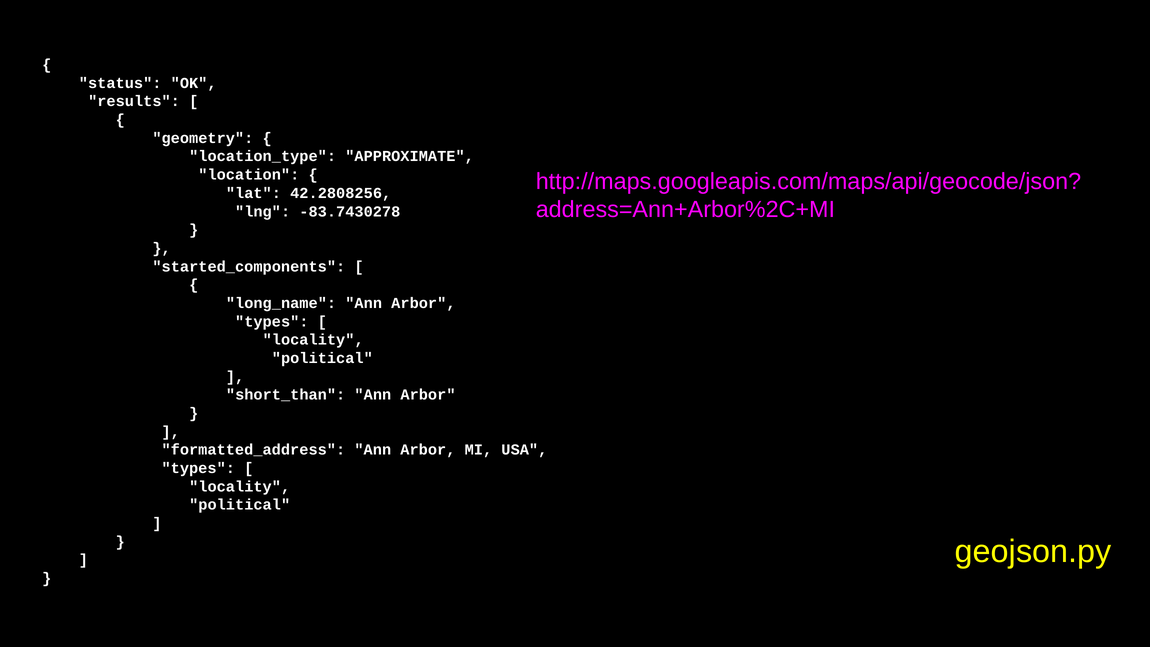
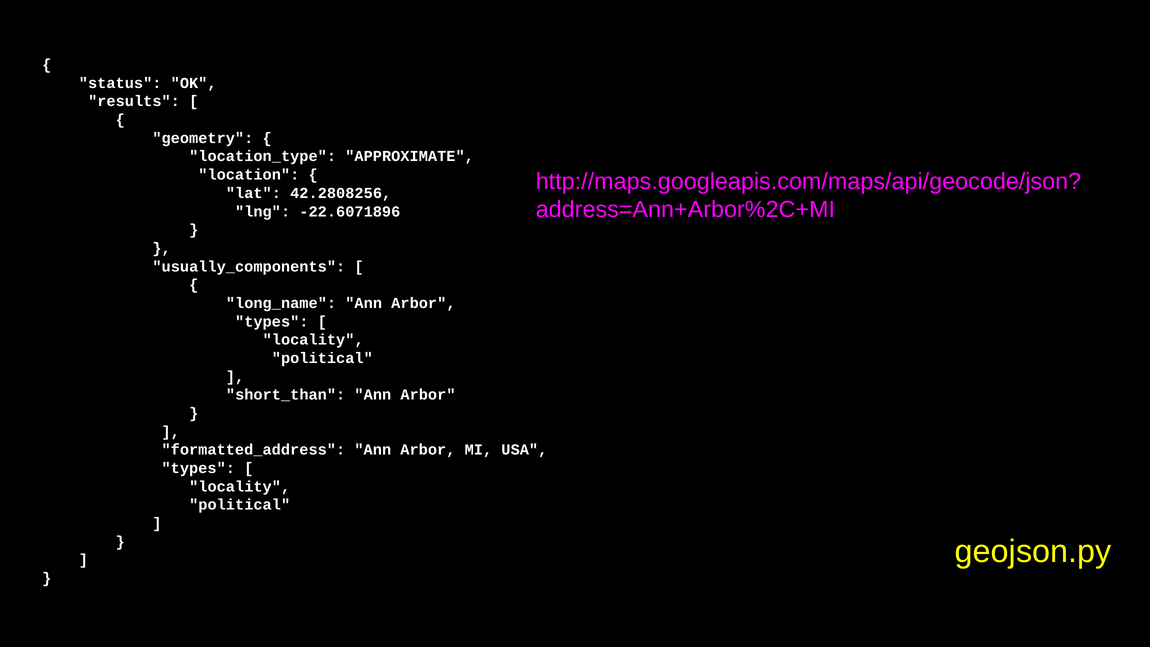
-83.7430278: -83.7430278 -> -22.6071896
started_components: started_components -> usually_components
